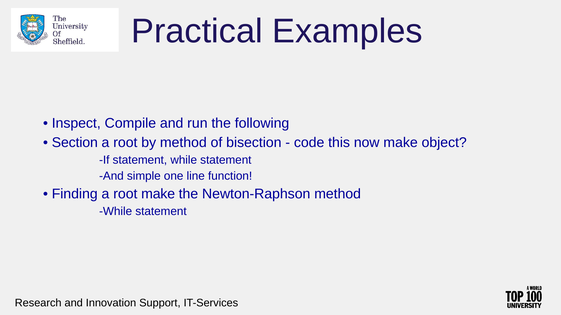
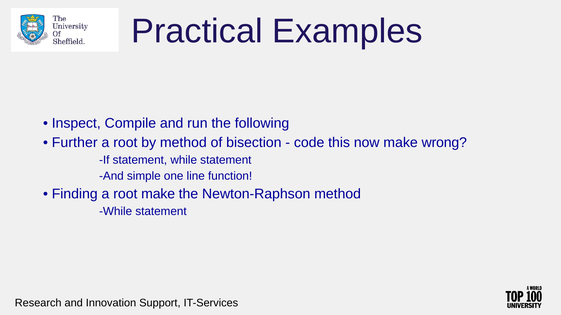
Section: Section -> Further
object: object -> wrong
